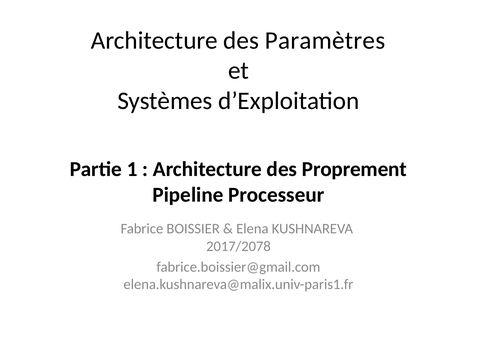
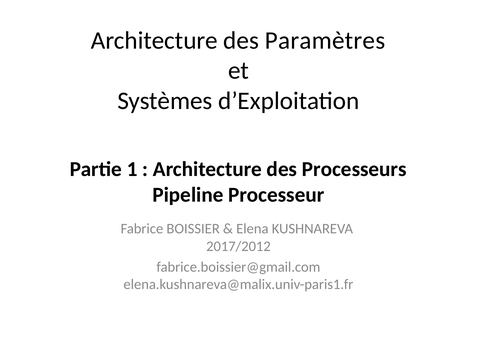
Proprement: Proprement -> Processeurs
2017/2078: 2017/2078 -> 2017/2012
